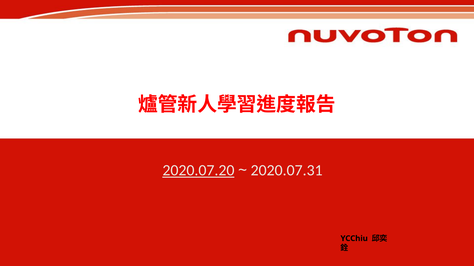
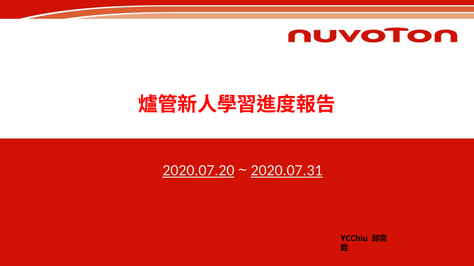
2020.07.31 underline: none -> present
